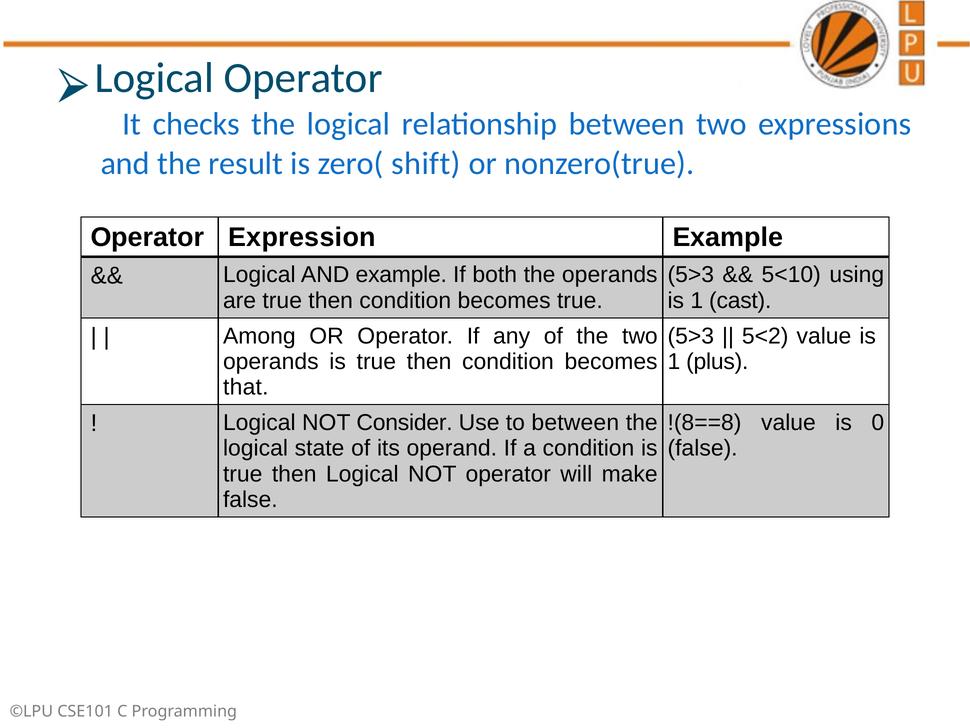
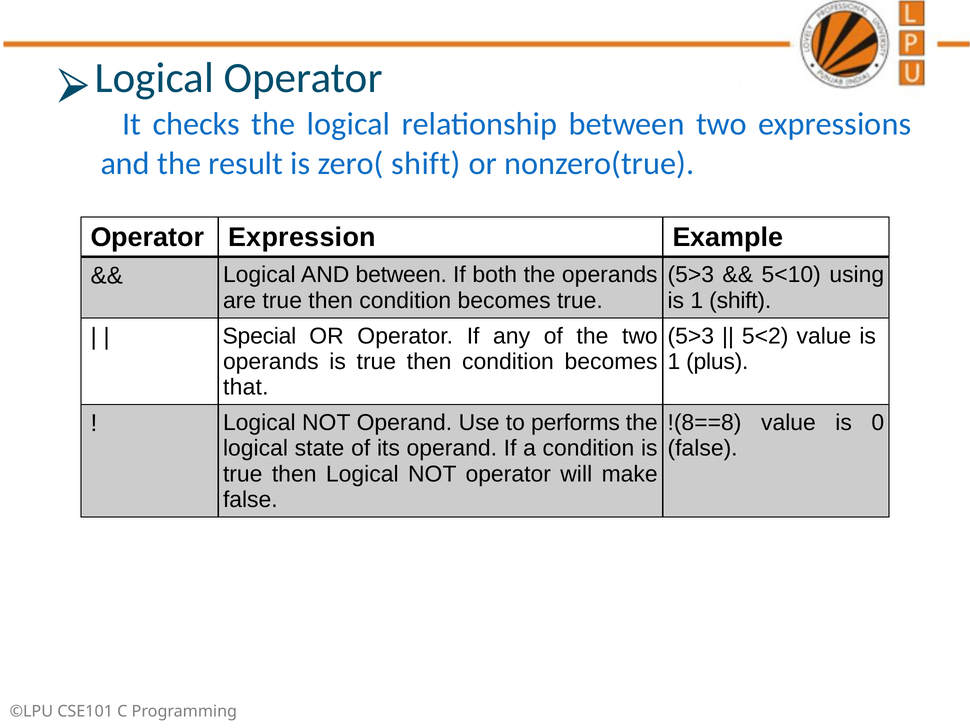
AND example: example -> between
1 cast: cast -> shift
Among: Among -> Special
NOT Consider: Consider -> Operand
to between: between -> performs
